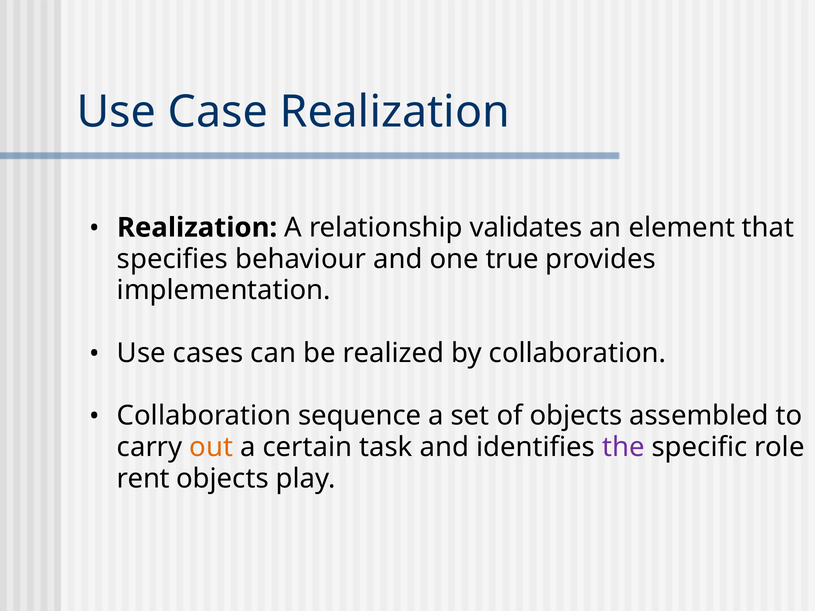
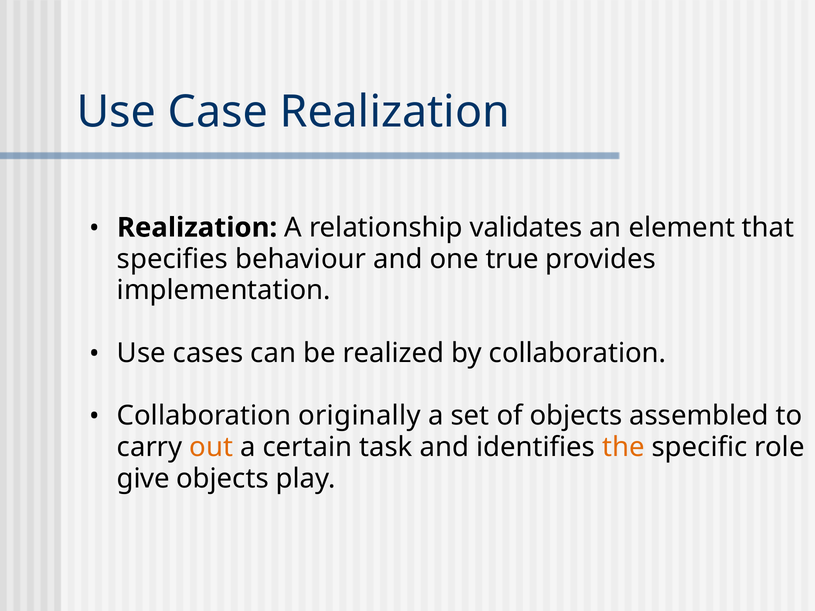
sequence: sequence -> originally
the colour: purple -> orange
rent: rent -> give
